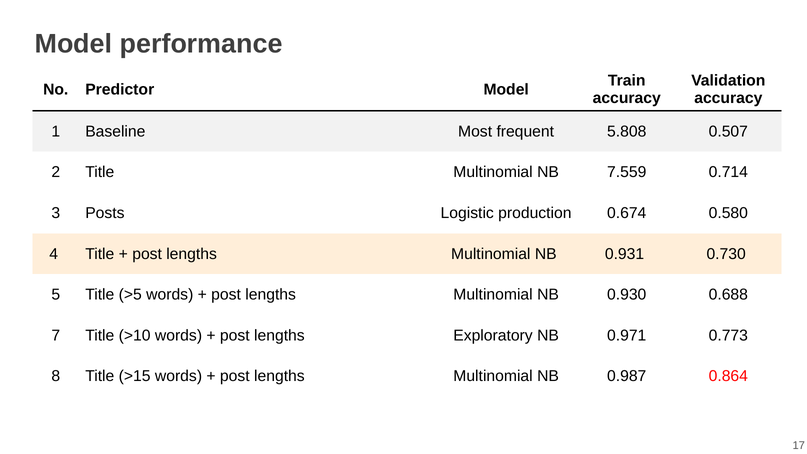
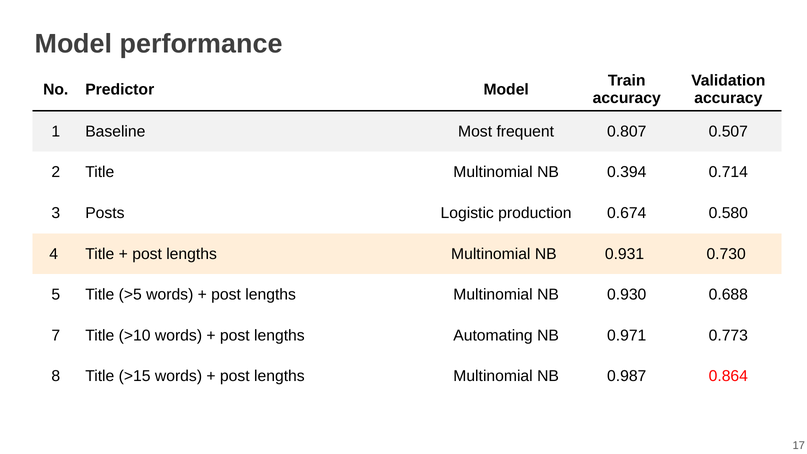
5.808: 5.808 -> 0.807
7.559: 7.559 -> 0.394
Exploratory: Exploratory -> Automating
